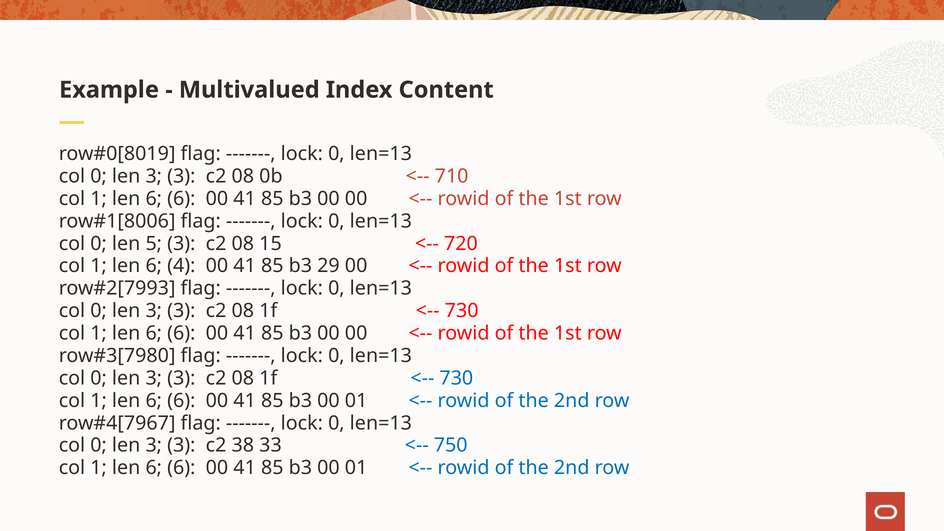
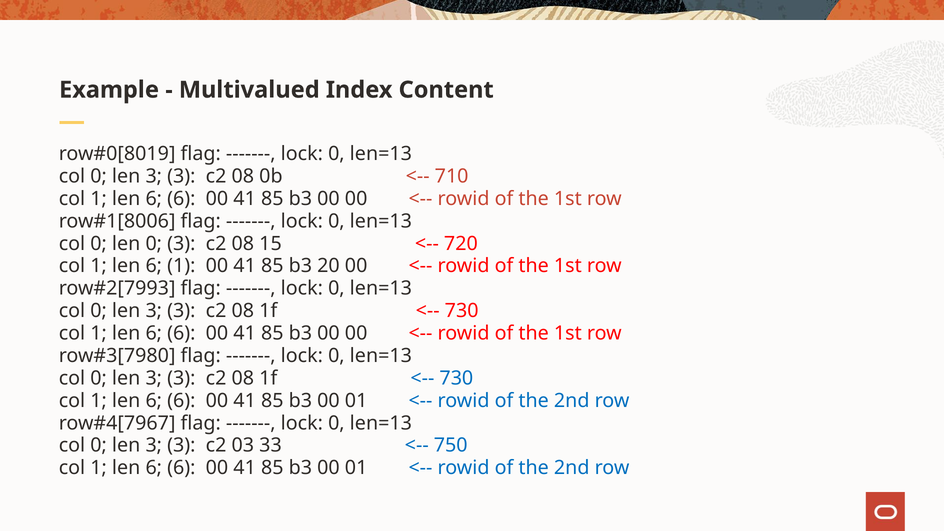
len 5: 5 -> 0
6 4: 4 -> 1
29: 29 -> 20
38: 38 -> 03
